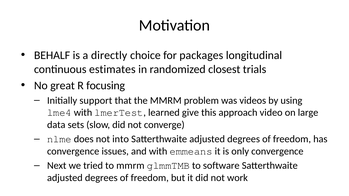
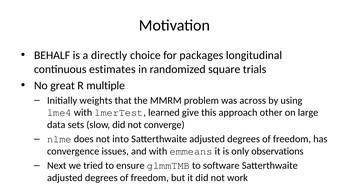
closest: closest -> square
focusing: focusing -> multiple
support: support -> weights
videos: videos -> across
video: video -> other
only convergence: convergence -> observations
to mmrm: mmrm -> ensure
